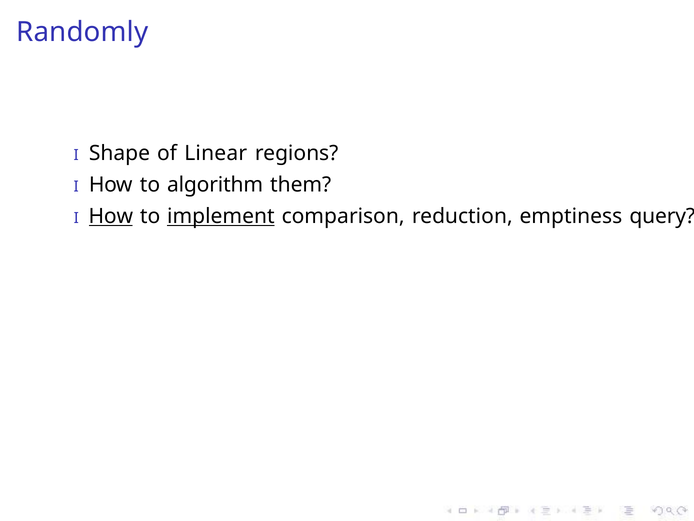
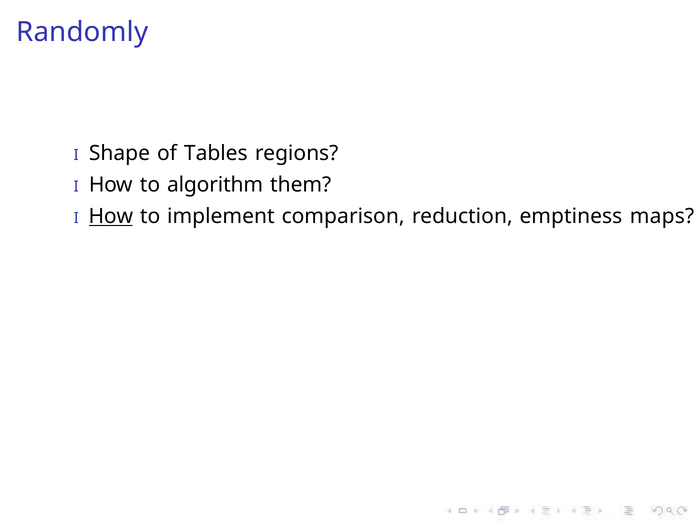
Linear: Linear -> Tables
implement underline: present -> none
query: query -> maps
